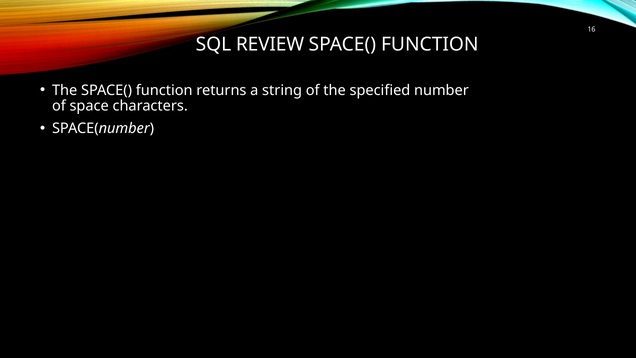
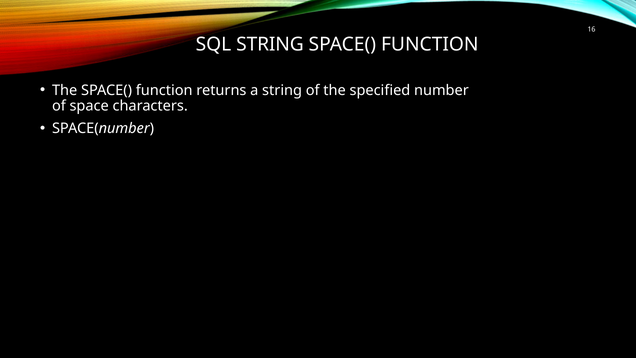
SQL REVIEW: REVIEW -> STRING
